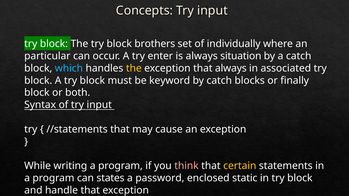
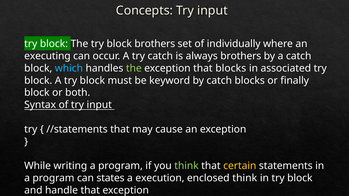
particular: particular -> executing
try enter: enter -> catch
always situation: situation -> brothers
the at (134, 68) colour: yellow -> light green
that always: always -> blocks
think at (186, 166) colour: pink -> light green
password: password -> execution
enclosed static: static -> think
